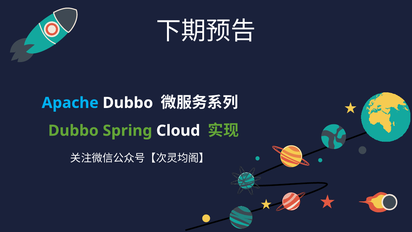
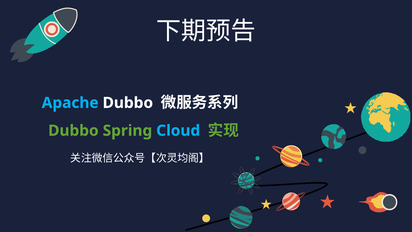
Cloud colour: white -> light blue
